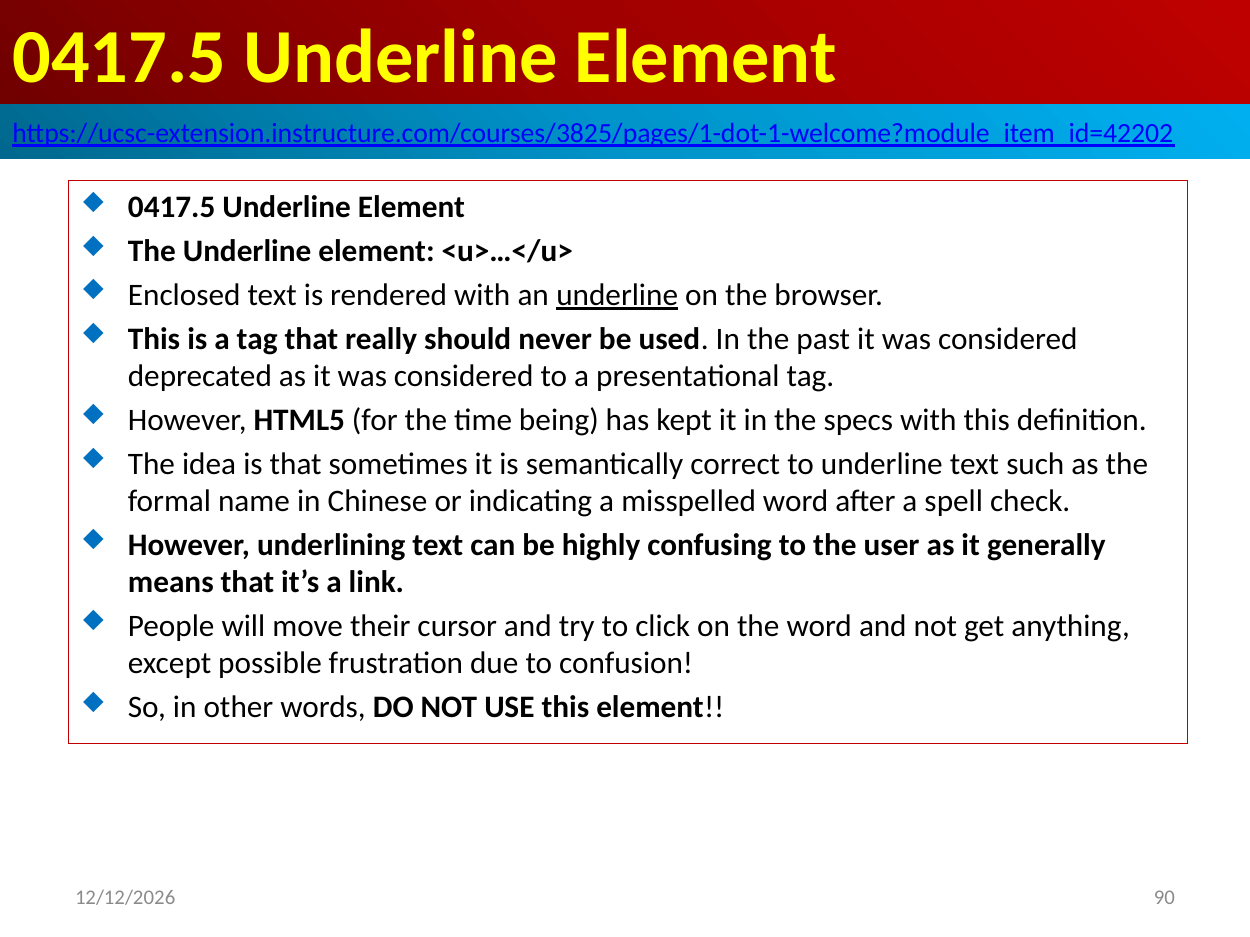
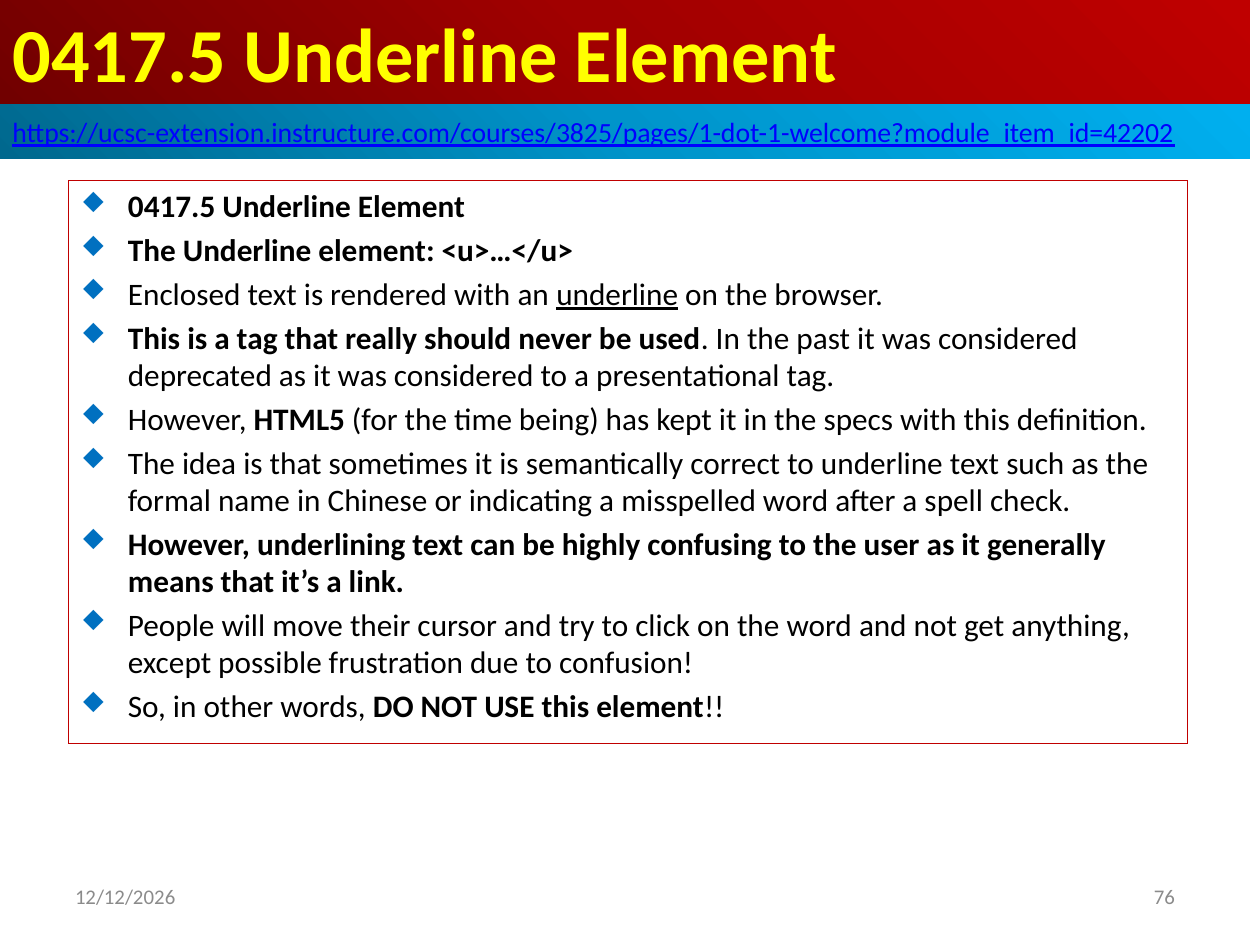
90: 90 -> 76
